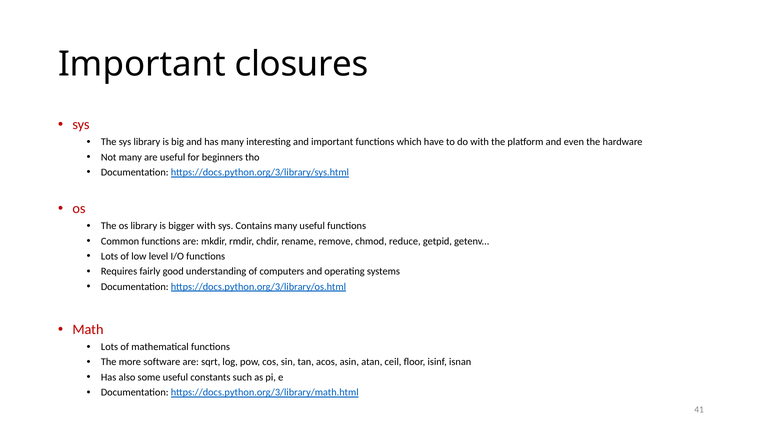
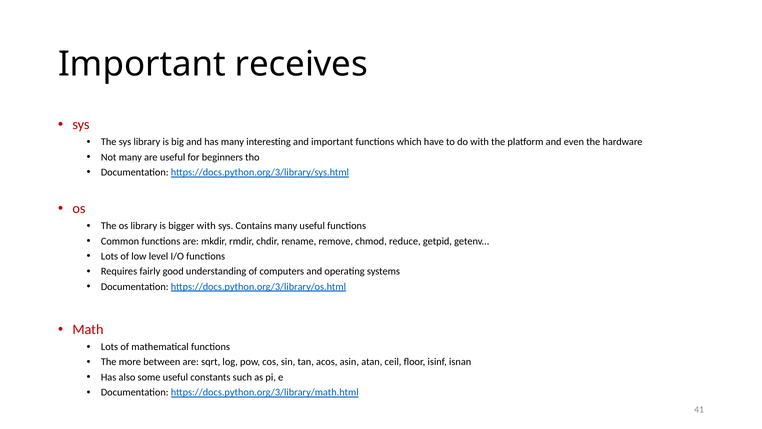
closures: closures -> receives
software: software -> between
